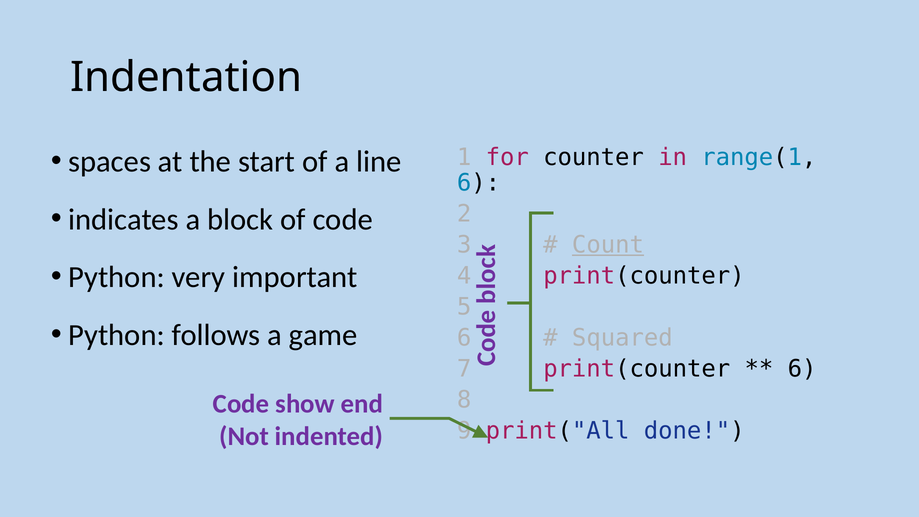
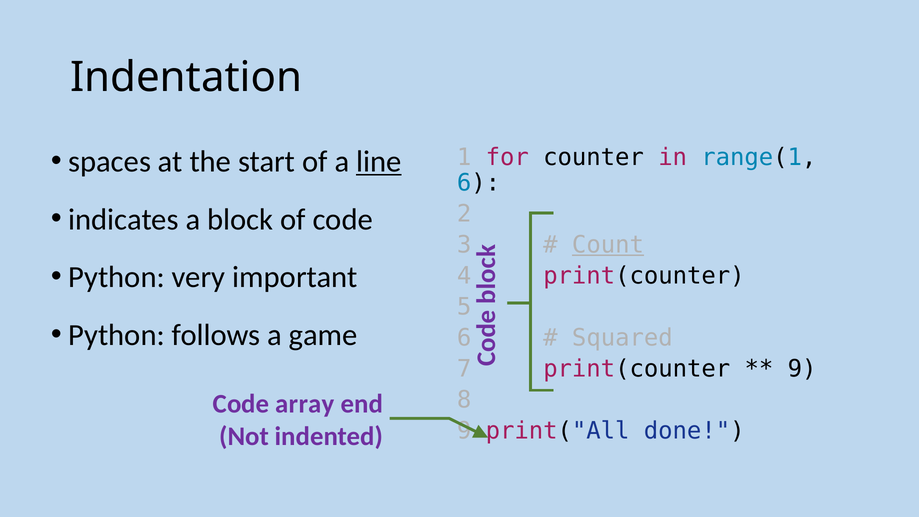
line underline: none -> present
6 at (802, 369): 6 -> 9
show: show -> array
